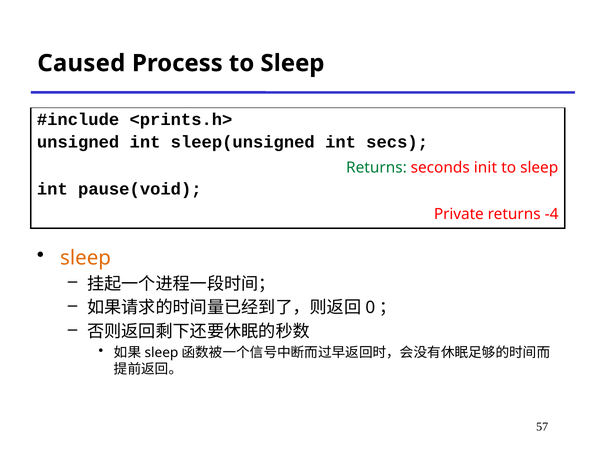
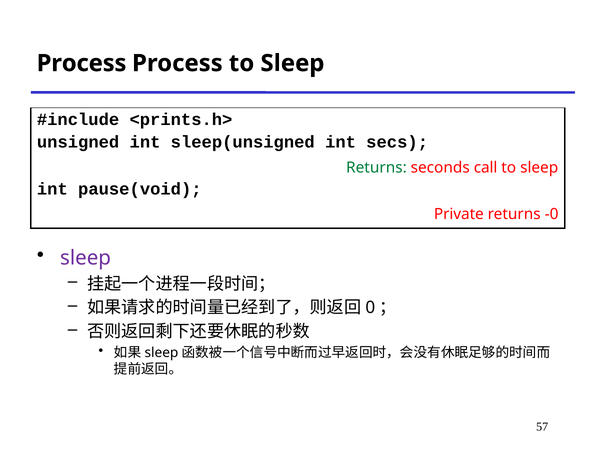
Caused at (81, 63): Caused -> Process
init: init -> call
-4: -4 -> -0
sleep at (86, 258) colour: orange -> purple
